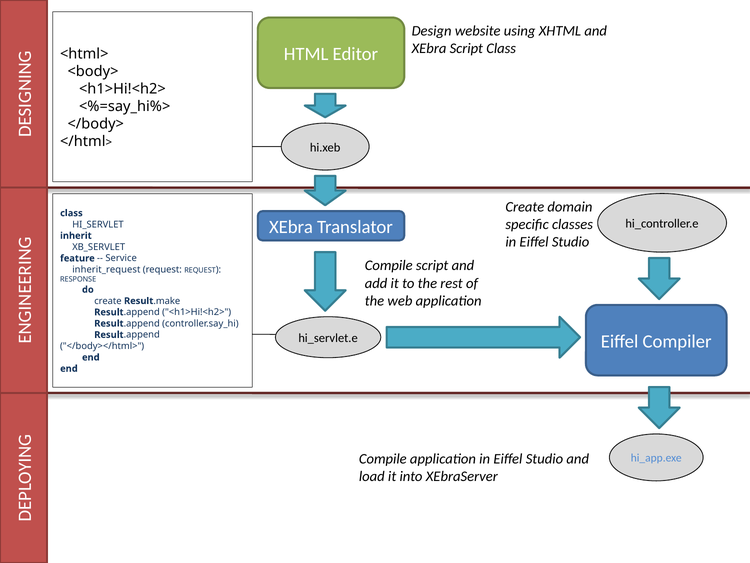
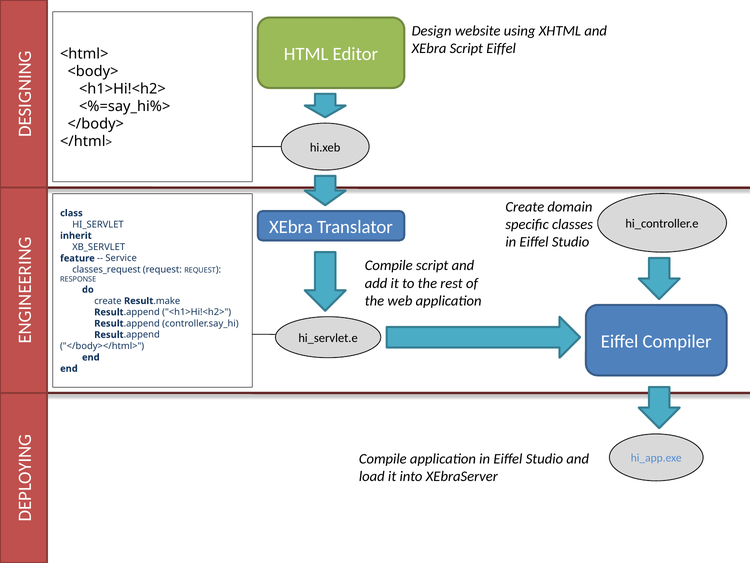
Script Class: Class -> Eiffel
inherit_request: inherit_request -> classes_request
